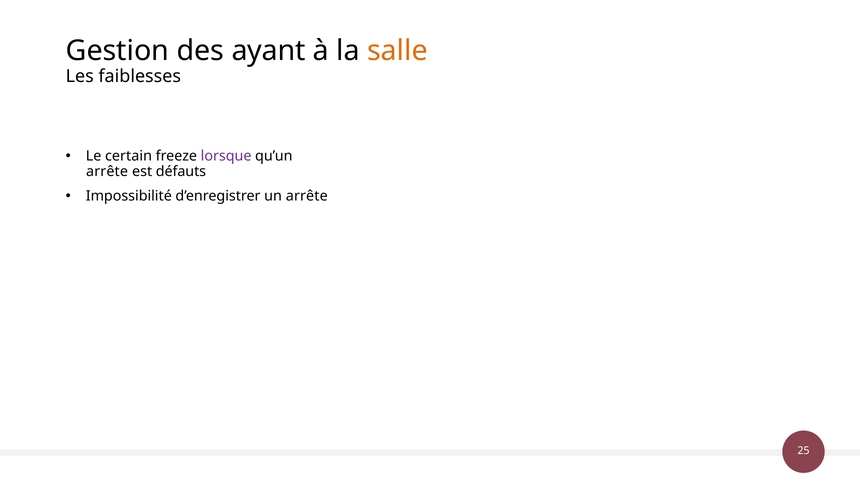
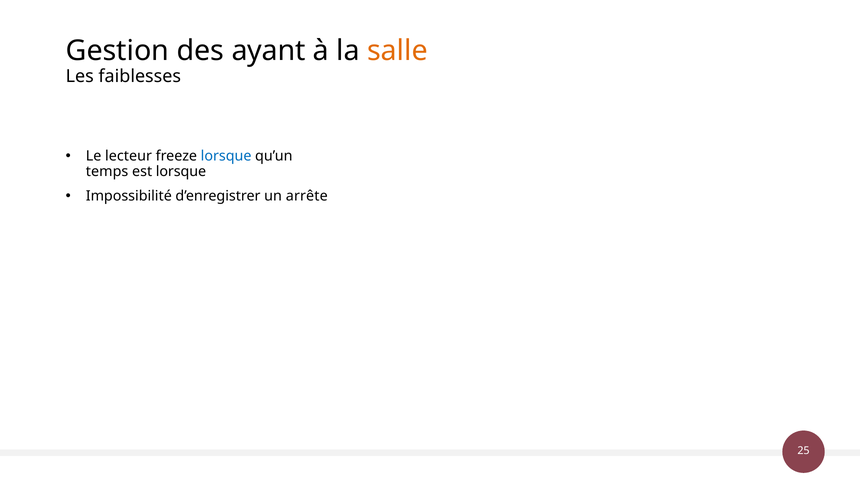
certain: certain -> lecteur
lorsque at (226, 156) colour: purple -> blue
arrête at (107, 171): arrête -> temps
est défauts: défauts -> lorsque
